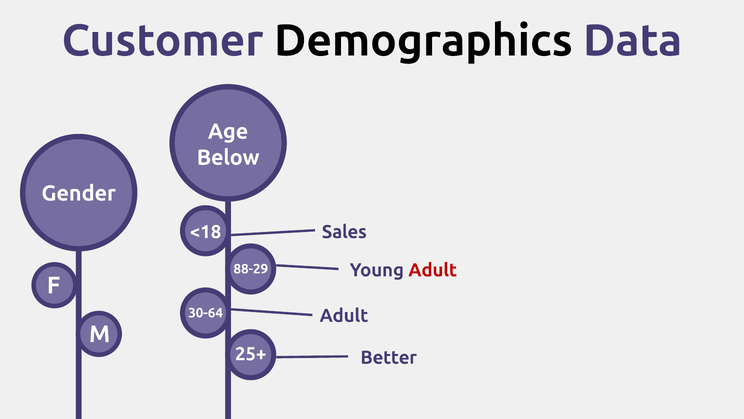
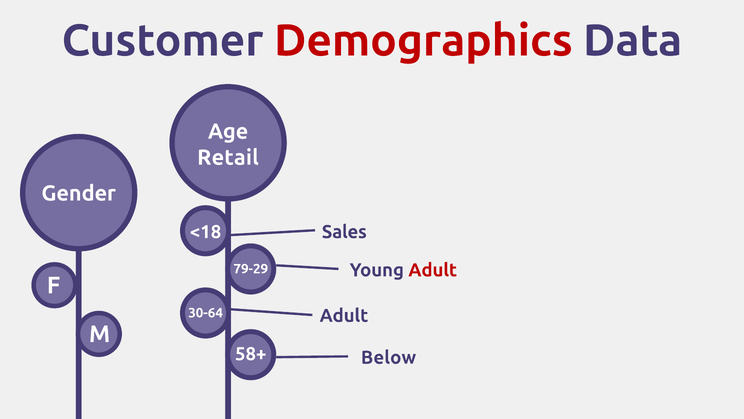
Demographics colour: black -> red
Below: Below -> Retail
88-29: 88-29 -> 79-29
25+: 25+ -> 58+
Better: Better -> Below
